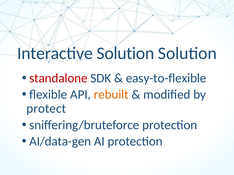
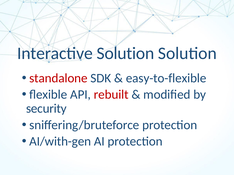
rebuilt colour: orange -> red
protect: protect -> security
AI/data-gen: AI/data-gen -> AI/with-gen
